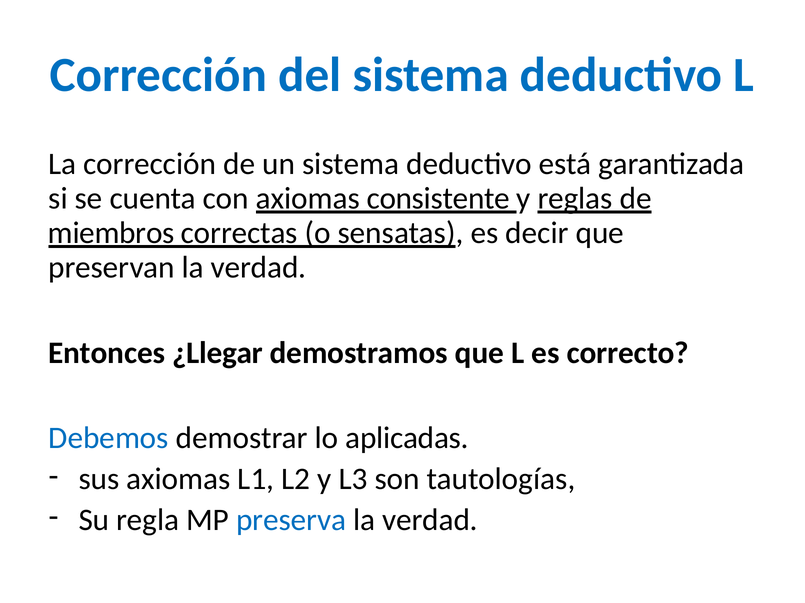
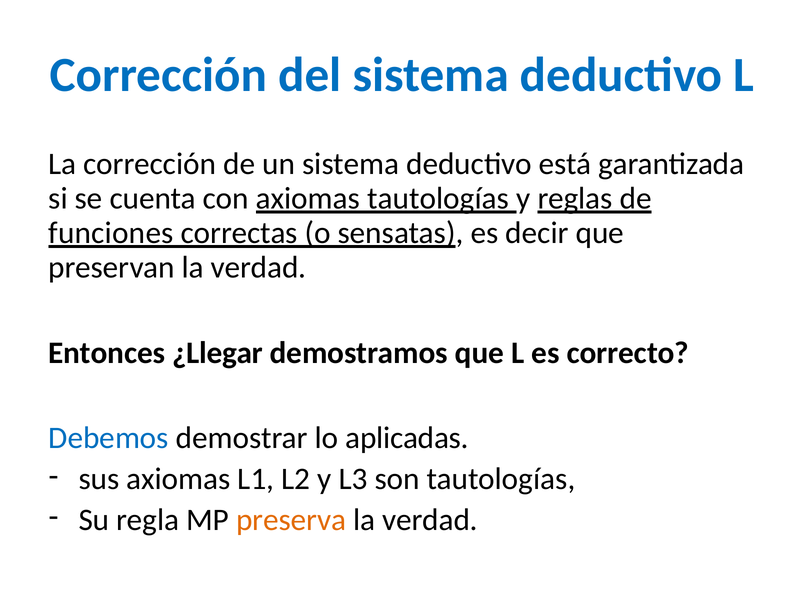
axiomas consistente: consistente -> tautologías
miembros: miembros -> funciones
preserva colour: blue -> orange
